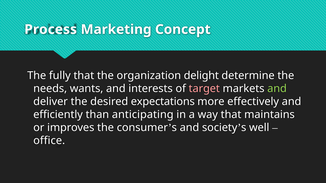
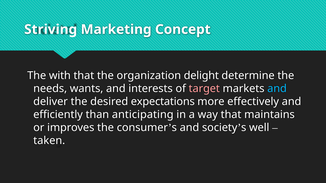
Process: Process -> Striving
fully: fully -> with
and at (277, 89) colour: light green -> light blue
office: office -> taken
